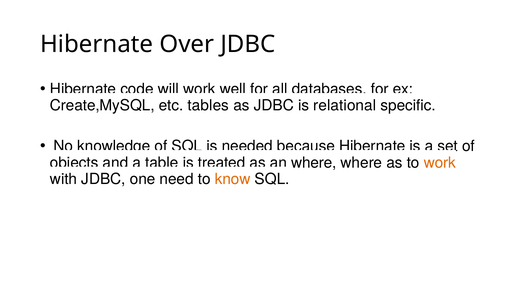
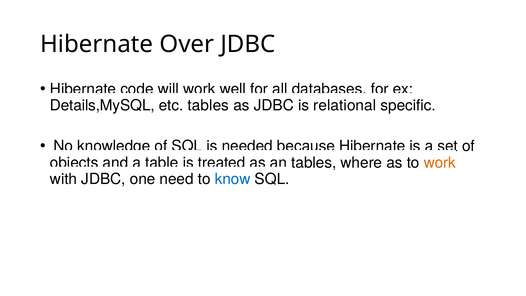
Create,MySQL: Create,MySQL -> Details,MySQL
where at (314, 163): where -> tables
know colour: orange -> blue
